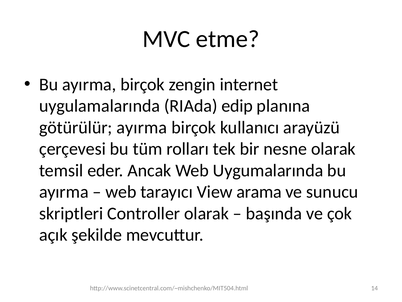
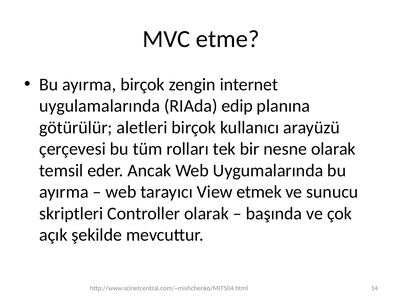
götürülür ayırma: ayırma -> aletleri
arama: arama -> etmek
